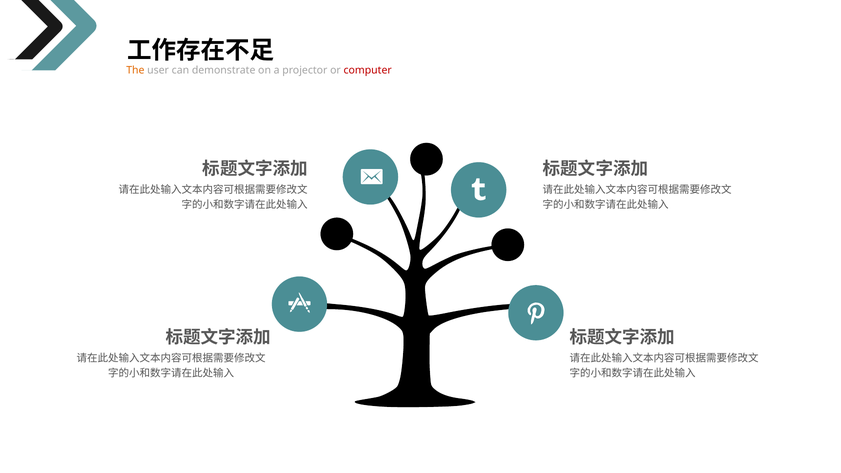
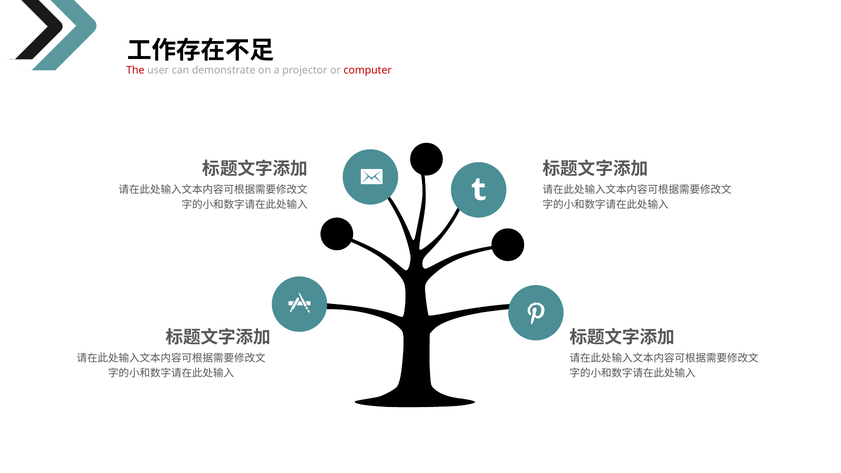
The colour: orange -> red
